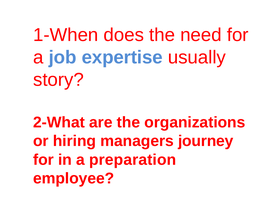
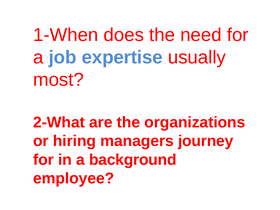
story: story -> most
preparation: preparation -> background
